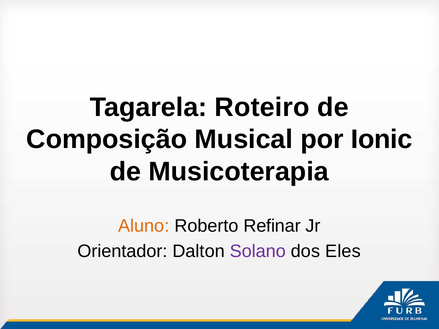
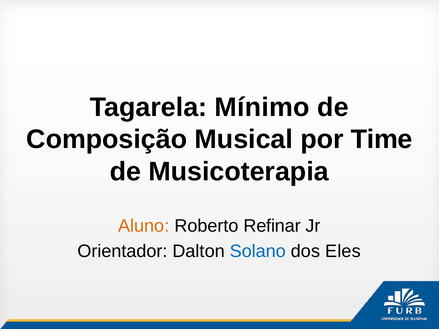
Roteiro: Roteiro -> Mínimo
Ionic: Ionic -> Time
Solano colour: purple -> blue
